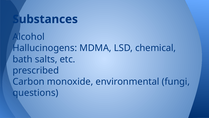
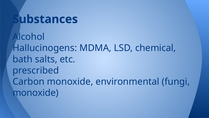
questions at (35, 92): questions -> monoxide
